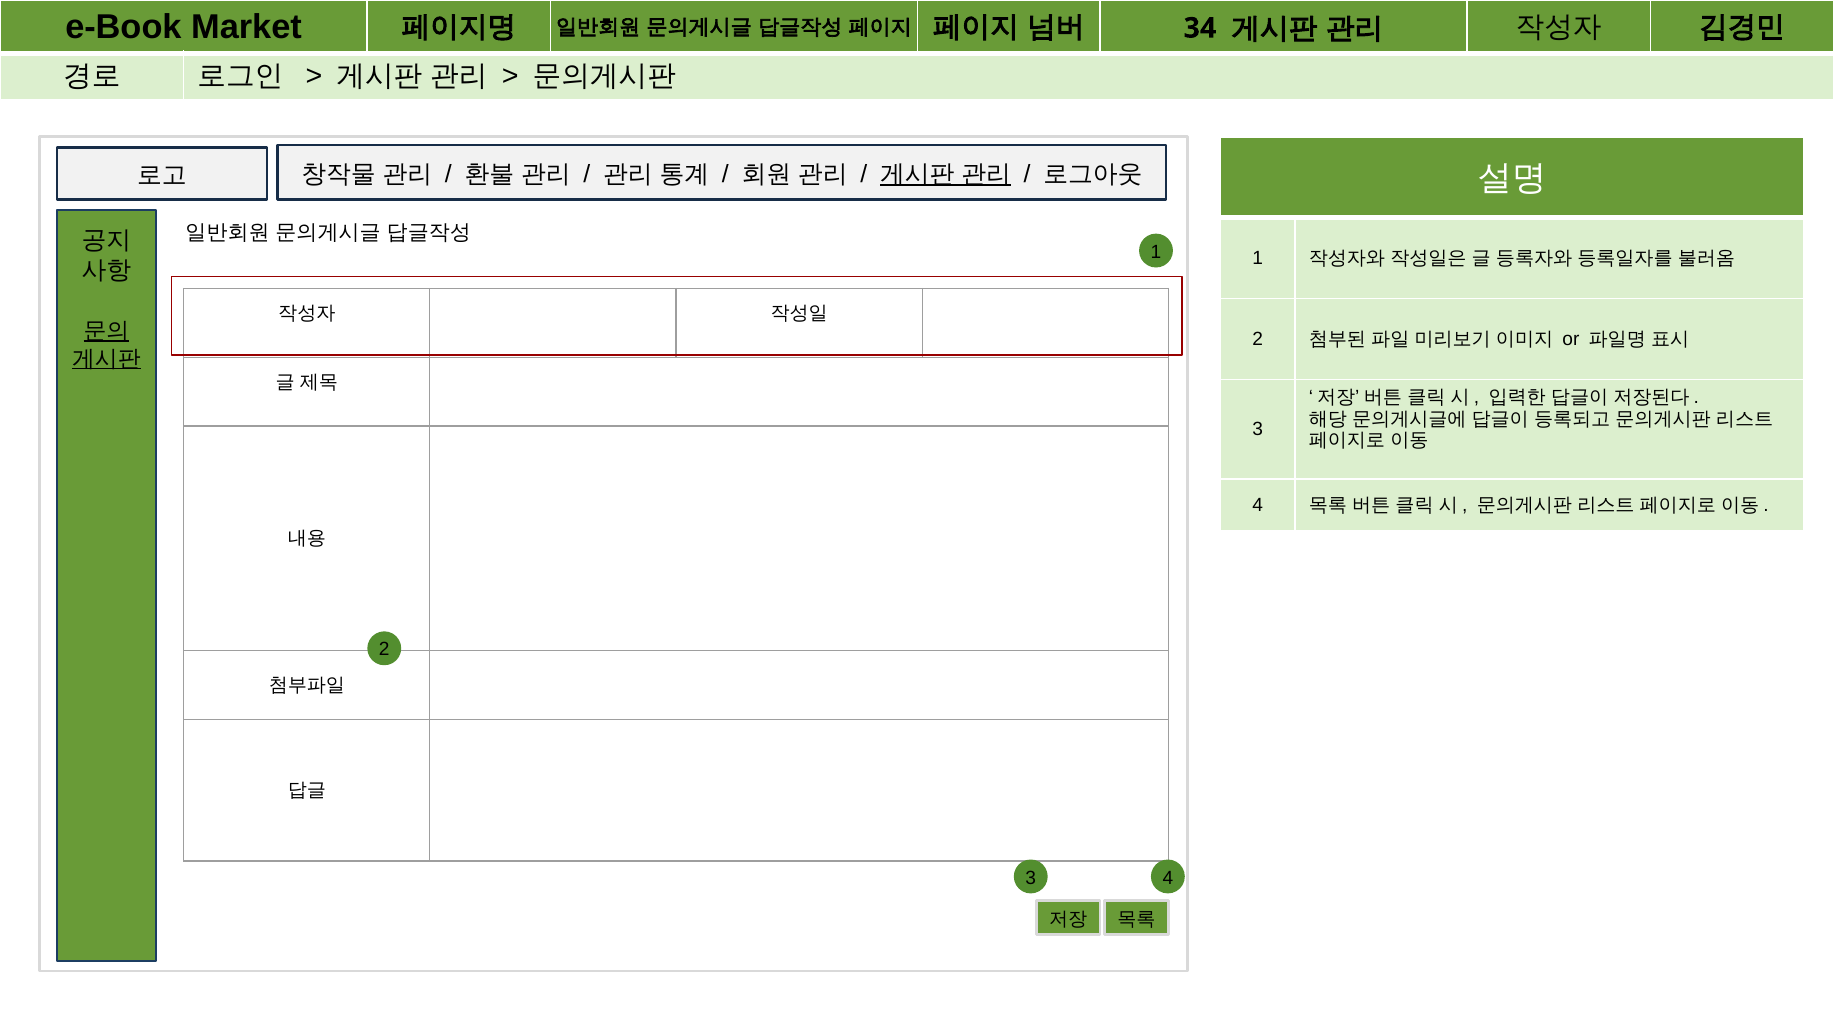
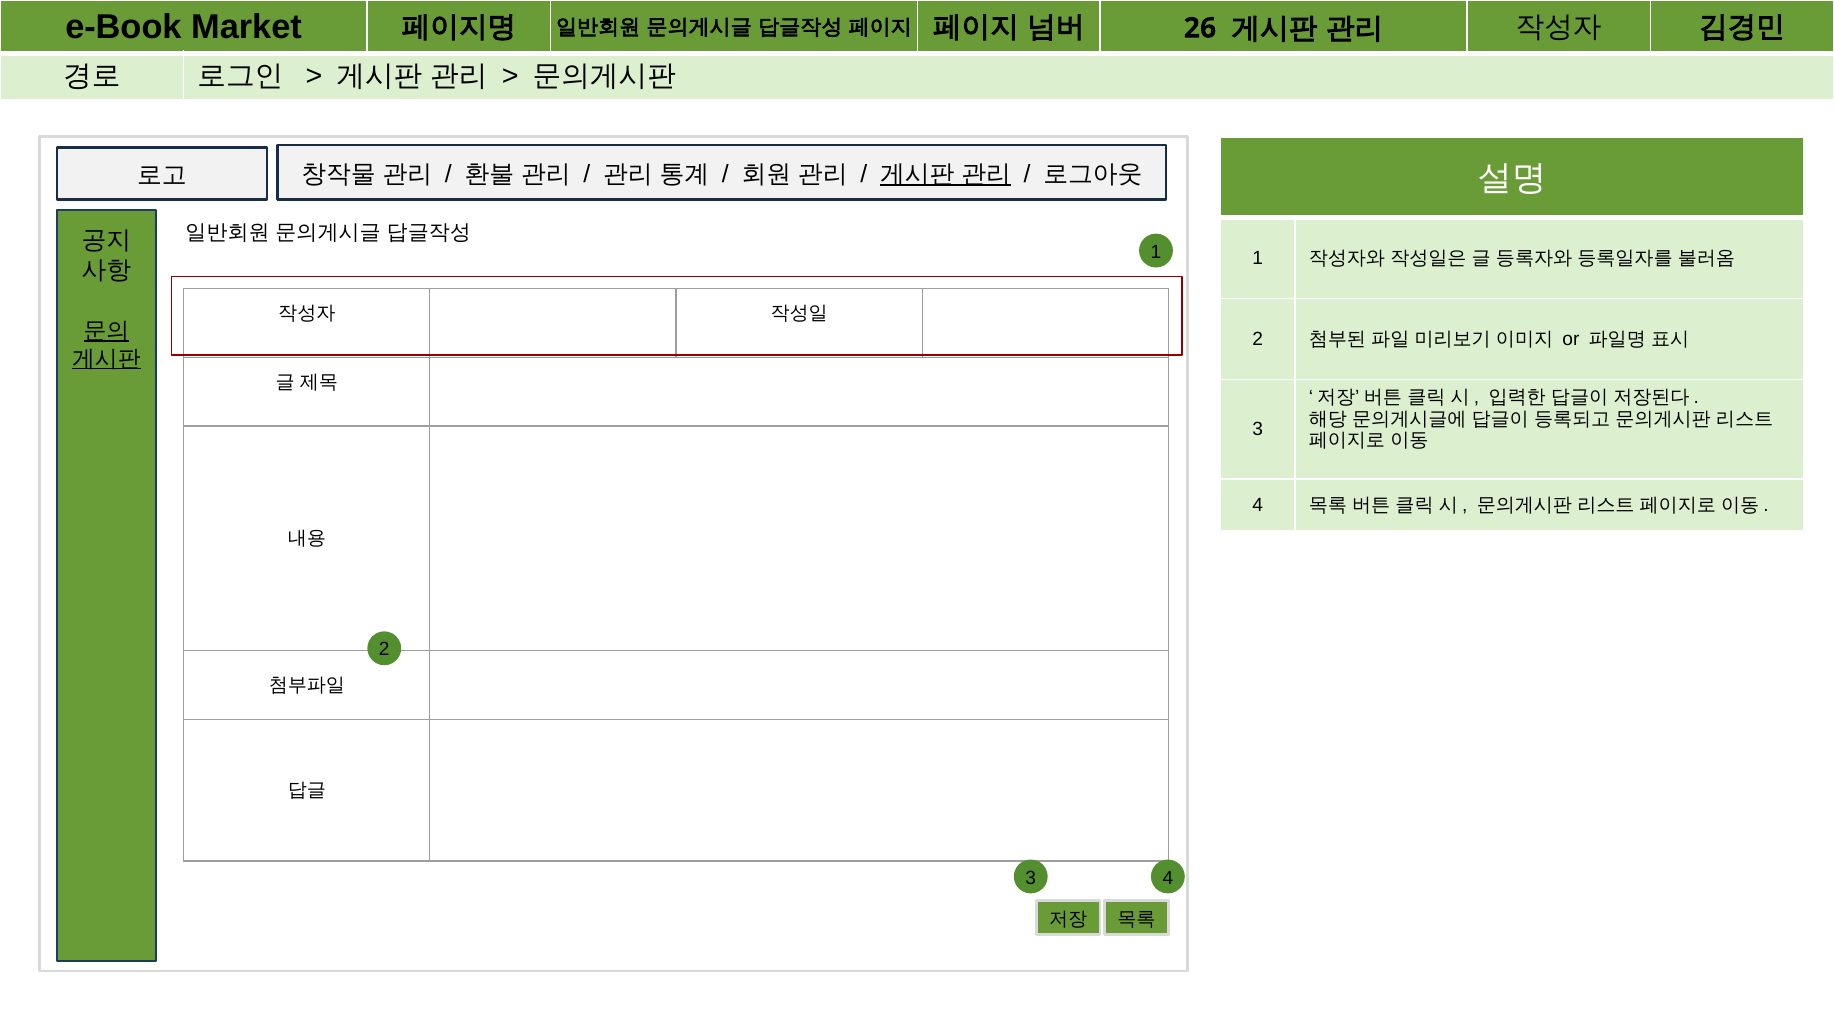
34: 34 -> 26
